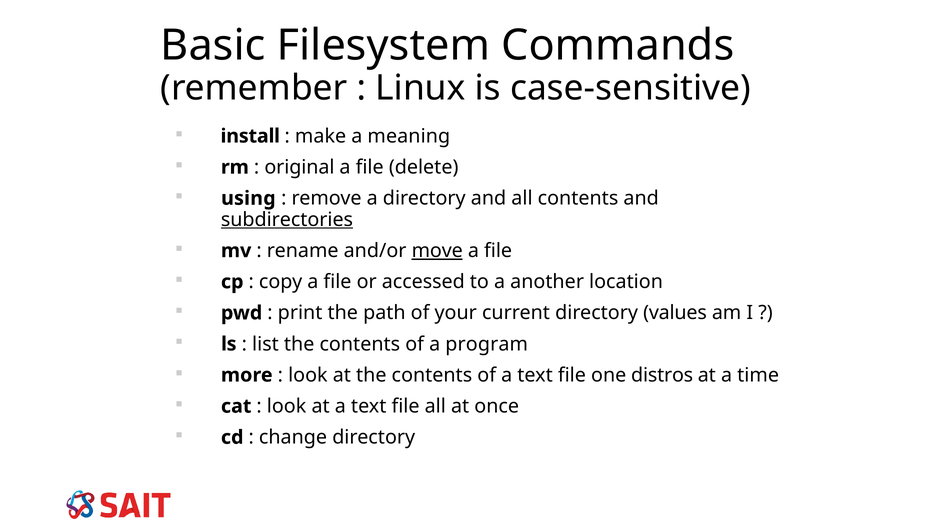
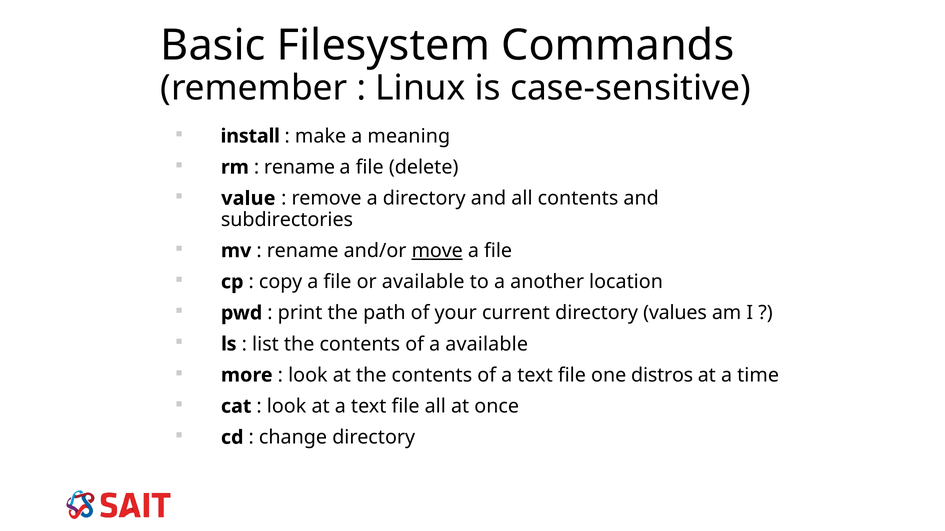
original at (299, 167): original -> rename
using: using -> value
subdirectories underline: present -> none
or accessed: accessed -> available
a program: program -> available
